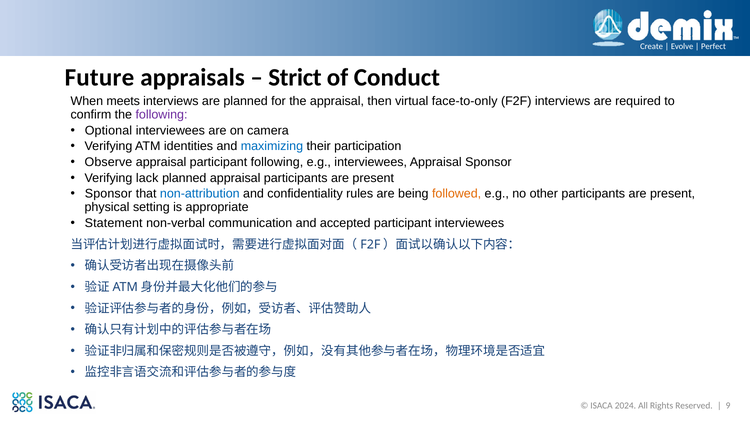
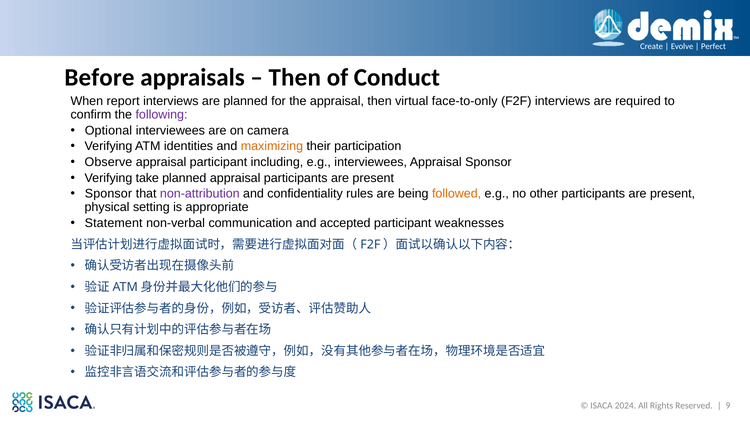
Future: Future -> Before
Strict at (295, 77): Strict -> Then
meets: meets -> report
maximizing colour: blue -> orange
participant following: following -> including
lack: lack -> take
non-attribution colour: blue -> purple
participant interviewees: interviewees -> weaknesses
